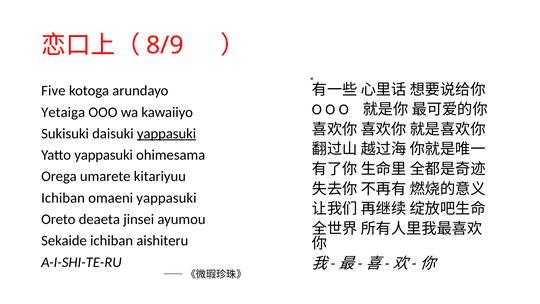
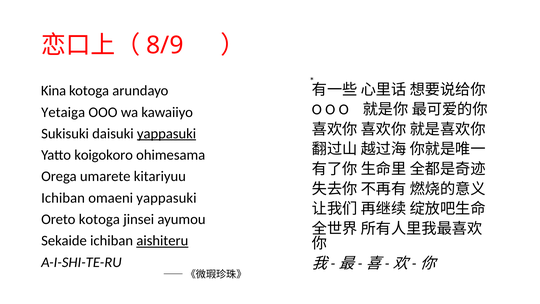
Five: Five -> Kina
Yatto yappasuki: yappasuki -> koigokoro
Oreto deaeta: deaeta -> kotoga
aishiteru underline: none -> present
